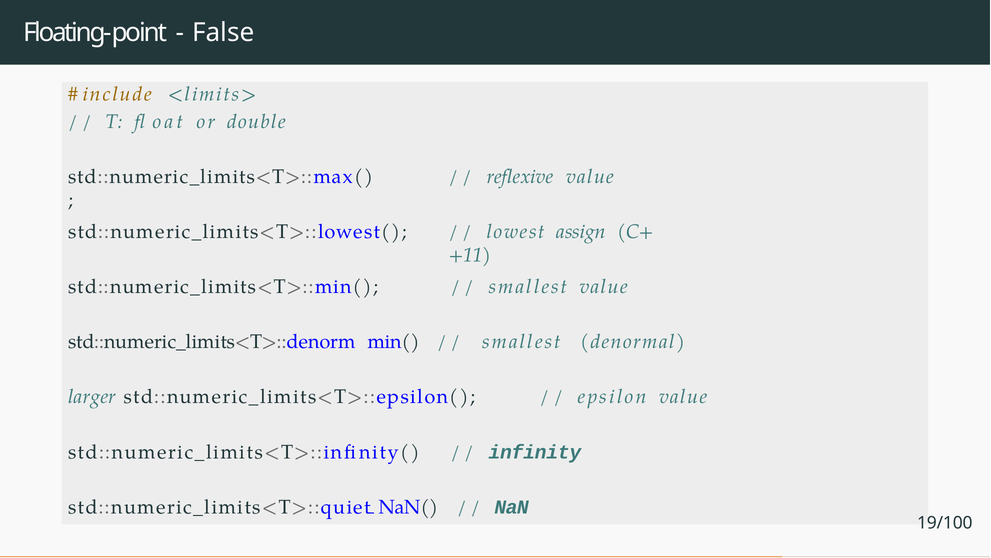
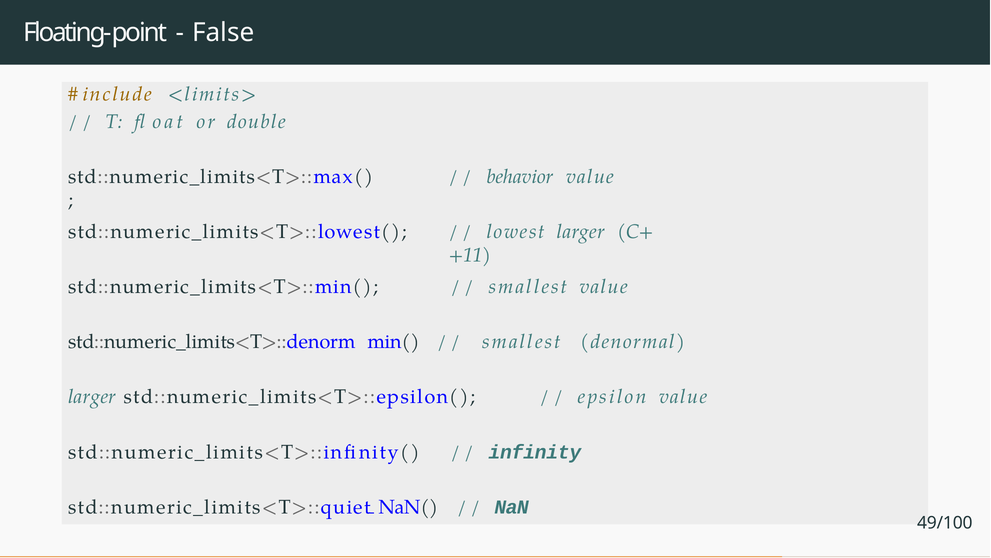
reflexive: reflexive -> behavior
lowest assign: assign -> larger
19/100: 19/100 -> 49/100
